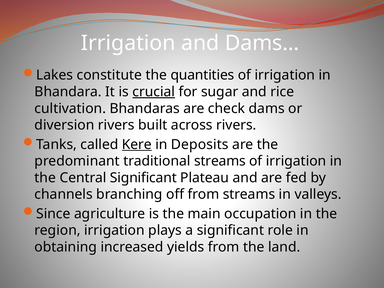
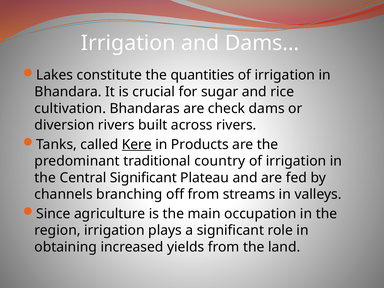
crucial underline: present -> none
Deposits: Deposits -> Products
traditional streams: streams -> country
